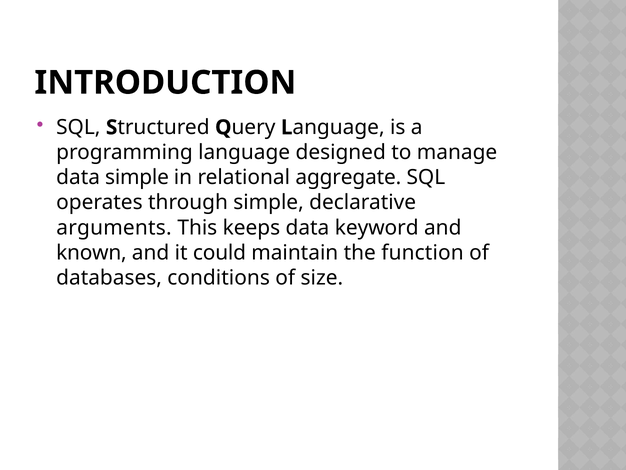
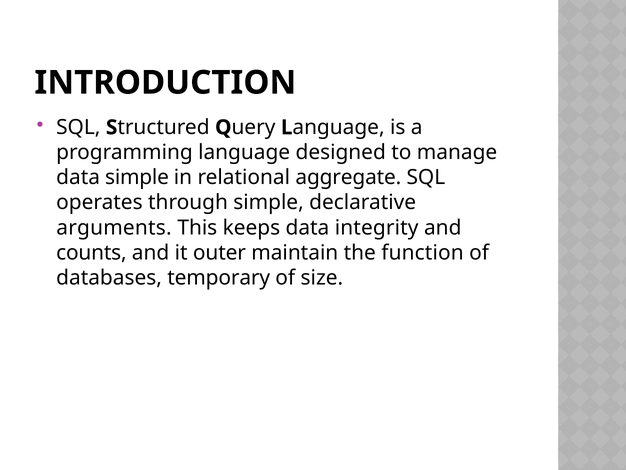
keyword: keyword -> integrity
known: known -> counts
could: could -> outer
conditions: conditions -> temporary
